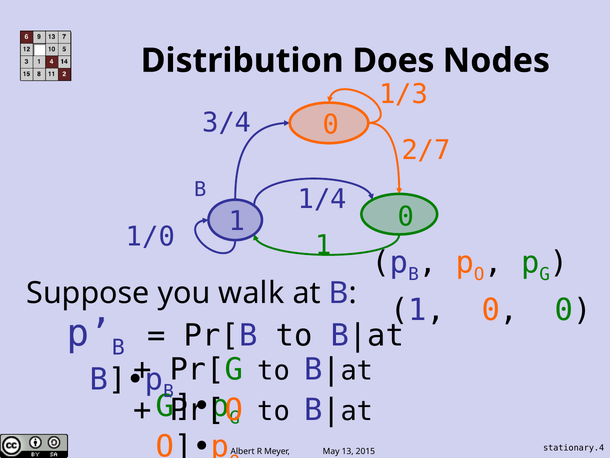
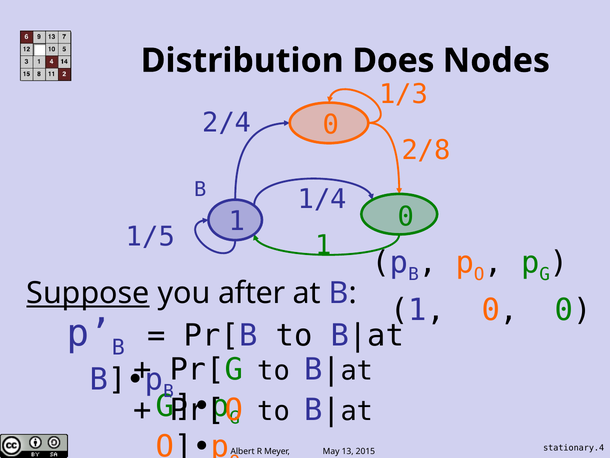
3/4: 3/4 -> 2/4
2/7: 2/7 -> 2/8
1/0: 1/0 -> 1/5
Suppose underline: none -> present
walk: walk -> after
